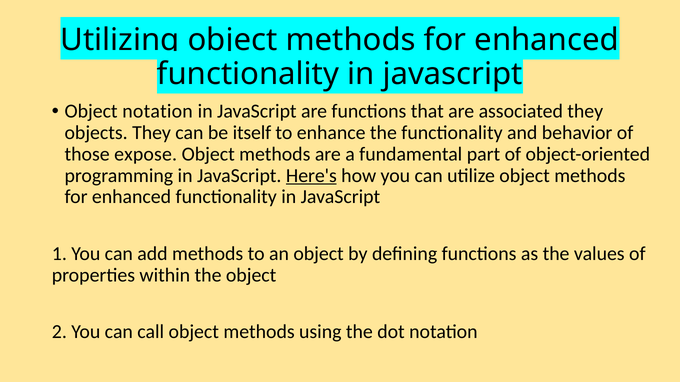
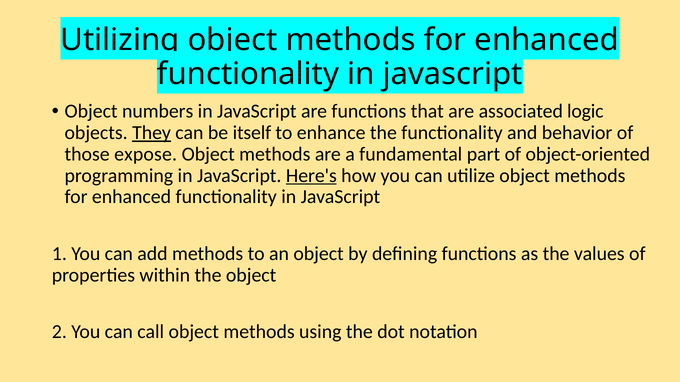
Object notation: notation -> numbers
associated they: they -> logic
They at (152, 133) underline: none -> present
